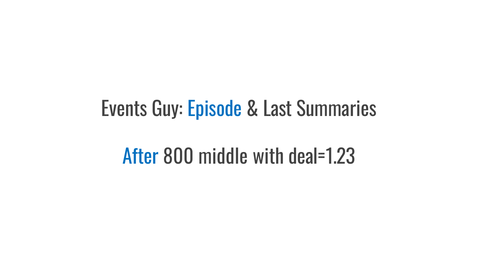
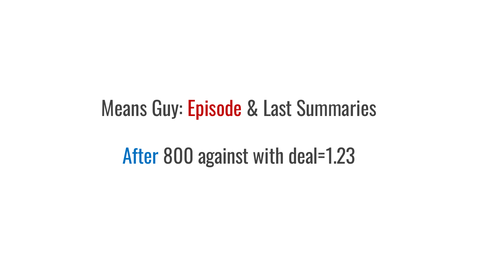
Events: Events -> Means
Episode colour: blue -> red
middle: middle -> against
